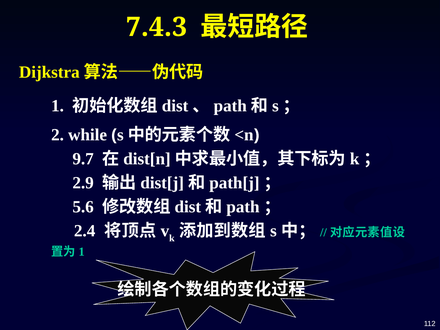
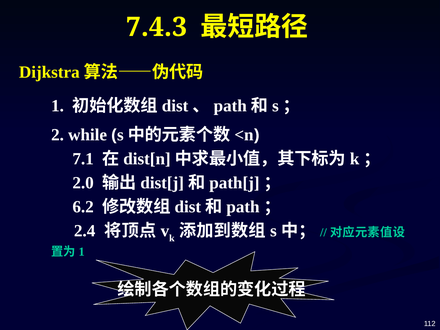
9.7: 9.7 -> 7.1
2.9: 2.9 -> 2.0
5.6: 5.6 -> 6.2
